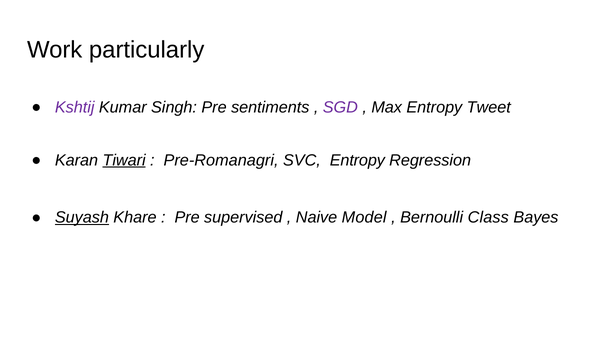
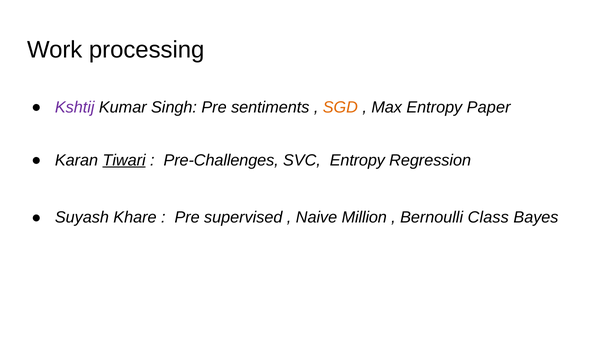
particularly: particularly -> processing
SGD colour: purple -> orange
Tweet: Tweet -> Paper
Pre-Romanagri: Pre-Romanagri -> Pre-Challenges
Suyash underline: present -> none
Model: Model -> Million
